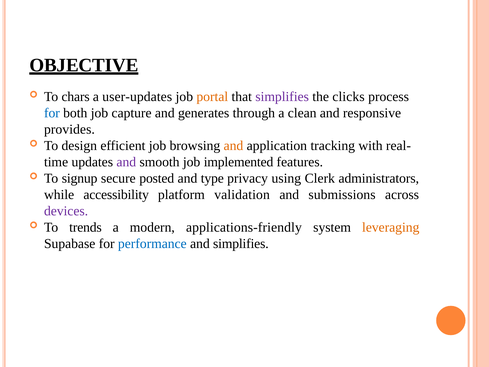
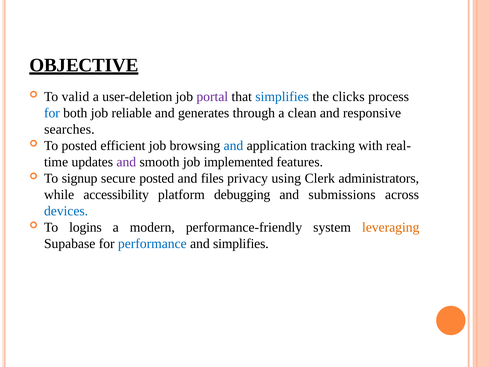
chars: chars -> valid
user-updates: user-updates -> user-deletion
portal colour: orange -> purple
simplifies at (282, 97) colour: purple -> blue
capture: capture -> reliable
provides: provides -> searches
To design: design -> posted
and at (233, 146) colour: orange -> blue
type: type -> files
validation: validation -> debugging
devices colour: purple -> blue
trends: trends -> logins
applications-friendly: applications-friendly -> performance-friendly
